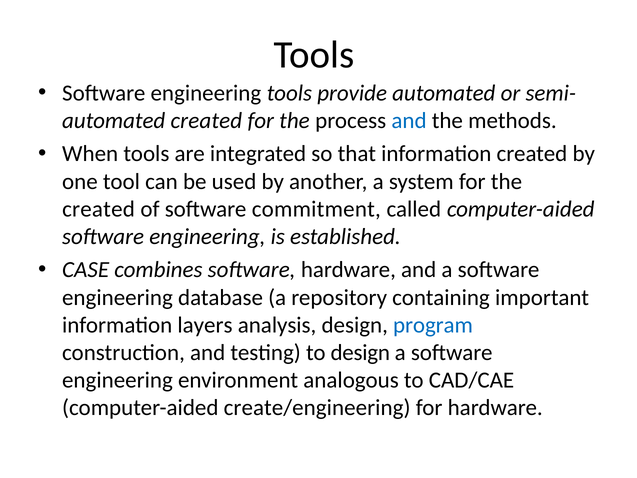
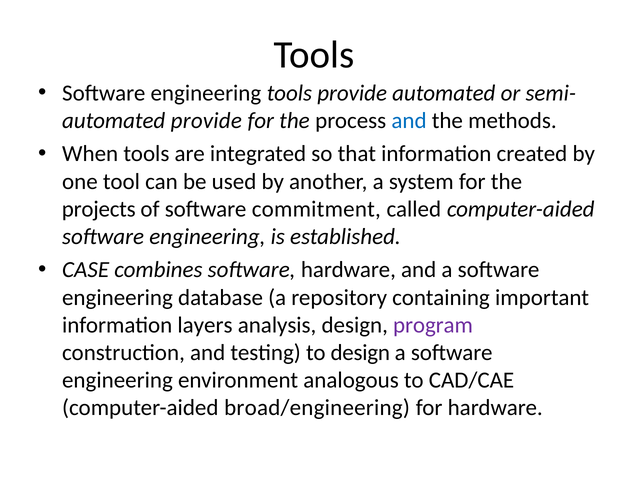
automated created: created -> provide
created at (99, 209): created -> projects
program colour: blue -> purple
create/engineering: create/engineering -> broad/engineering
